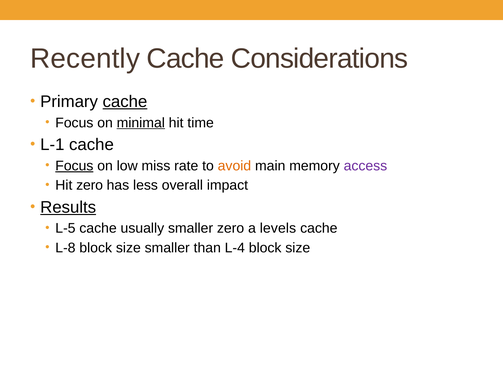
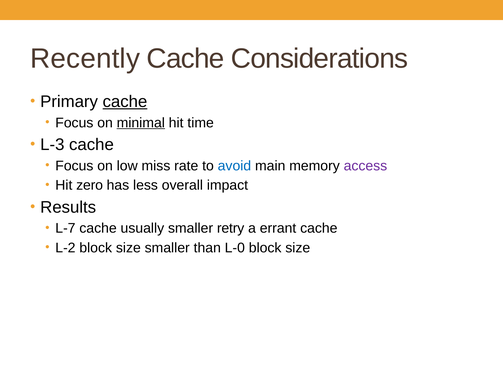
L-1: L-1 -> L-3
Focus at (74, 166) underline: present -> none
avoid colour: orange -> blue
Results underline: present -> none
L-5: L-5 -> L-7
smaller zero: zero -> retry
levels: levels -> errant
L-8: L-8 -> L-2
L-4: L-4 -> L-0
